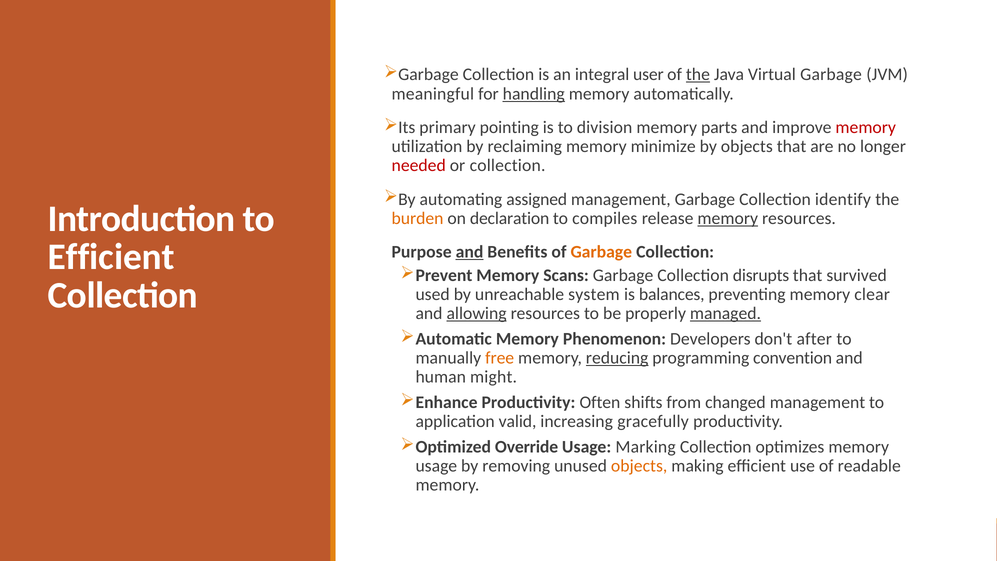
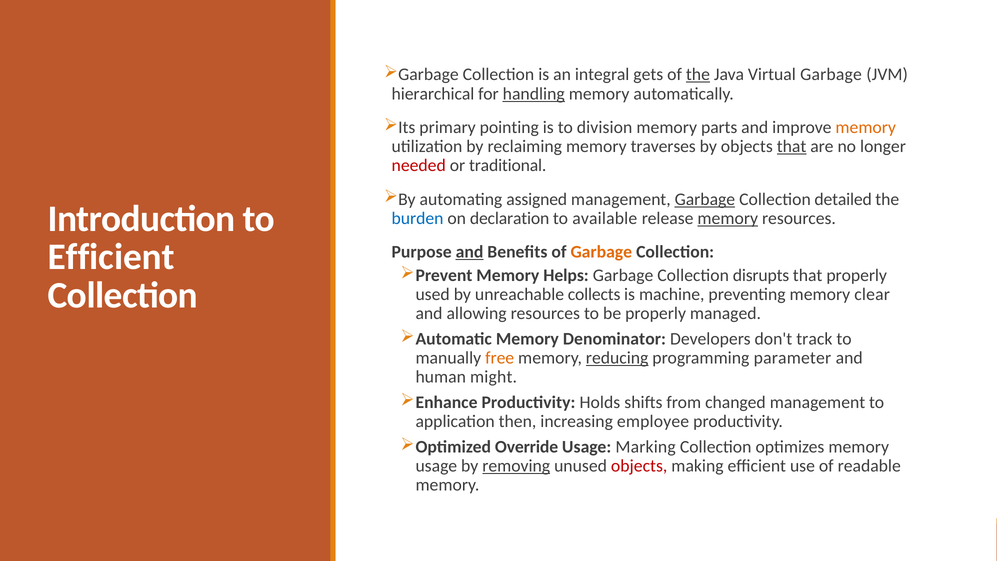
user: user -> gets
meaningful: meaningful -> hierarchical
memory at (866, 127) colour: red -> orange
minimize: minimize -> traverses
that at (792, 146) underline: none -> present
or collection: collection -> traditional
Garbage at (705, 199) underline: none -> present
identify: identify -> detailed
burden colour: orange -> blue
compiles: compiles -> available
Scans: Scans -> Helps
that survived: survived -> properly
system: system -> collects
balances: balances -> machine
allowing underline: present -> none
managed underline: present -> none
Phenomenon: Phenomenon -> Denominator
after: after -> track
convention: convention -> parameter
Often: Often -> Holds
valid: valid -> then
gracefully: gracefully -> employee
removing underline: none -> present
objects at (639, 466) colour: orange -> red
